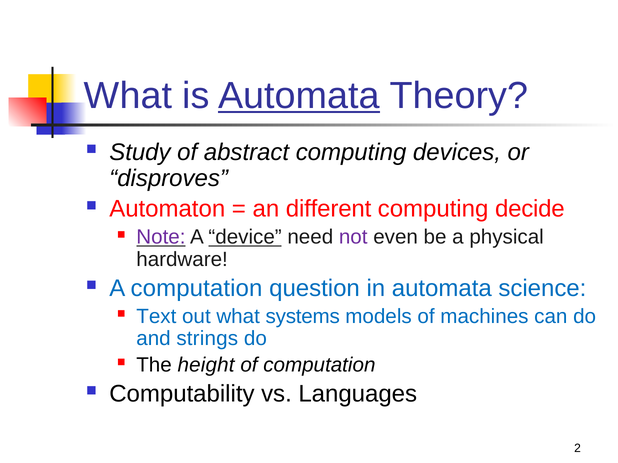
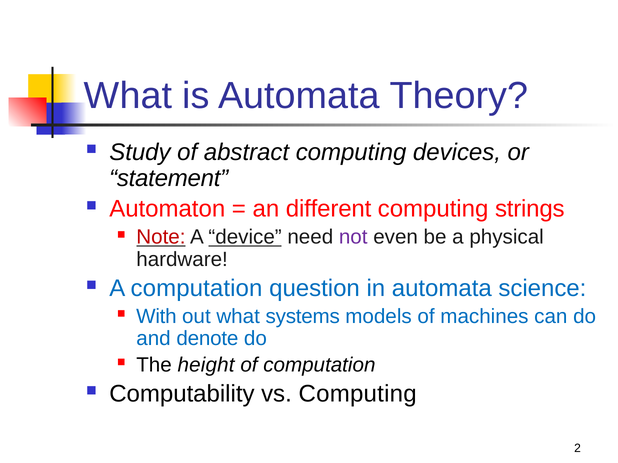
Automata at (299, 96) underline: present -> none
disproves: disproves -> statement
decide: decide -> strings
Note colour: purple -> red
Text: Text -> With
strings: strings -> denote
vs Languages: Languages -> Computing
